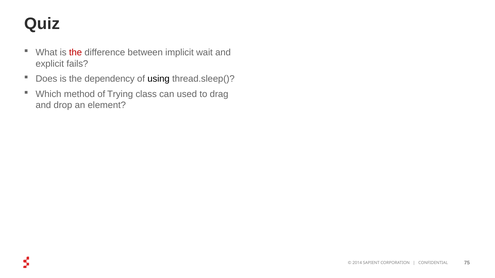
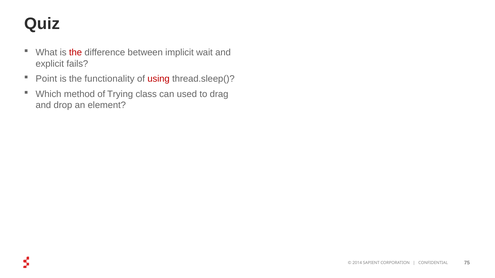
Does: Does -> Point
dependency: dependency -> functionality
using colour: black -> red
